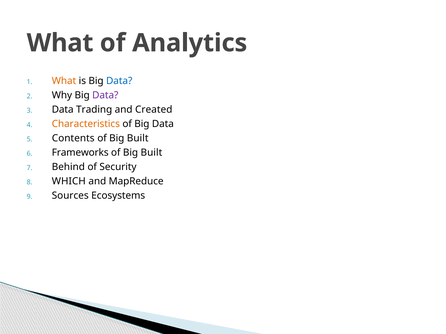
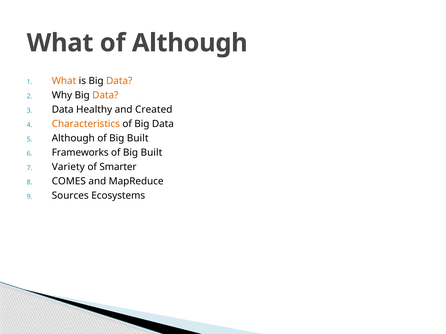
of Analytics: Analytics -> Although
Data at (119, 81) colour: blue -> orange
Data at (105, 95) colour: purple -> orange
Trading: Trading -> Healthy
Contents at (73, 138): Contents -> Although
Behind: Behind -> Variety
Security: Security -> Smarter
WHICH: WHICH -> COMES
